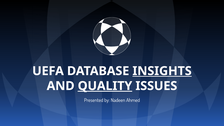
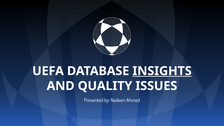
QUALITY underline: present -> none
